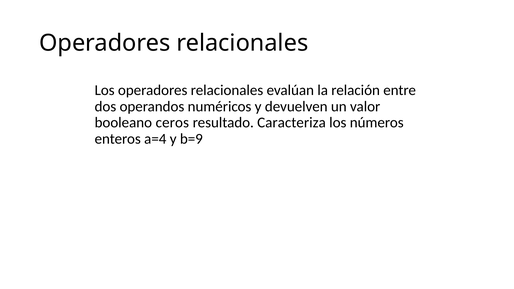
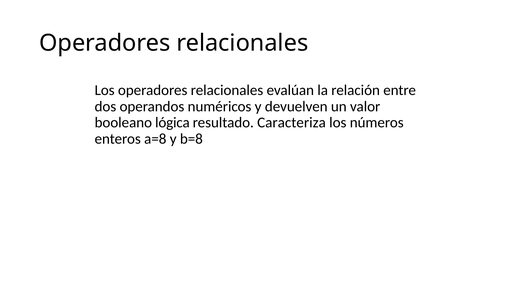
ceros: ceros -> lógica
a=4: a=4 -> a=8
b=9: b=9 -> b=8
